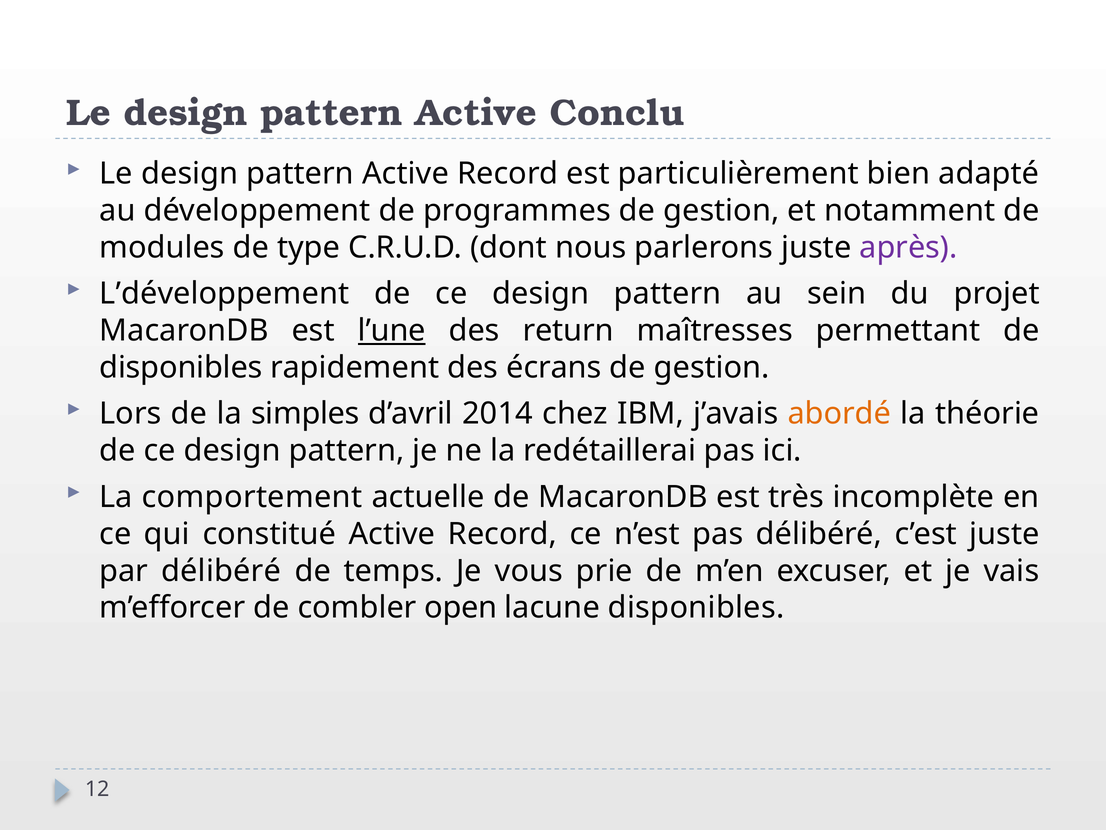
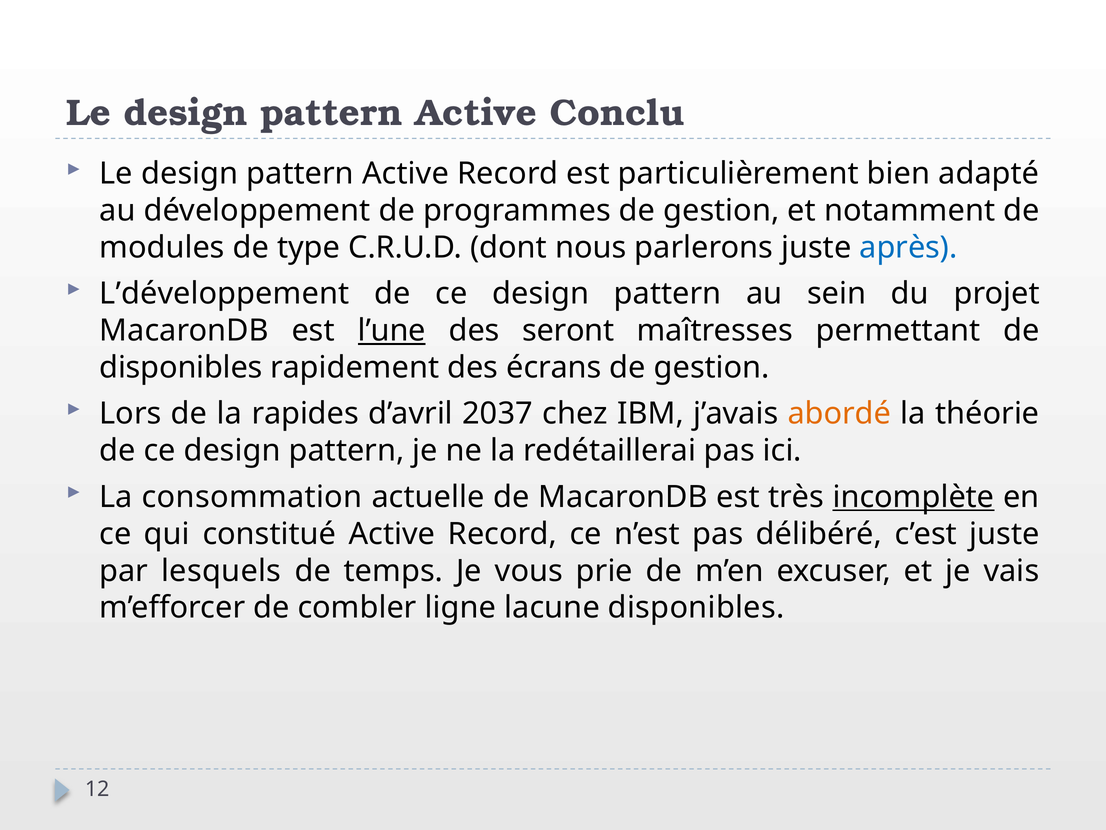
après colour: purple -> blue
return: return -> seront
simples: simples -> rapides
2014: 2014 -> 2037
comportement: comportement -> consommation
incomplète underline: none -> present
par délibéré: délibéré -> lesquels
open: open -> ligne
